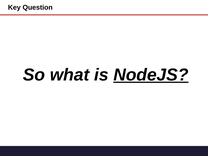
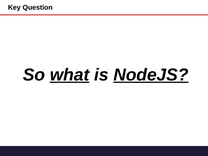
what underline: none -> present
